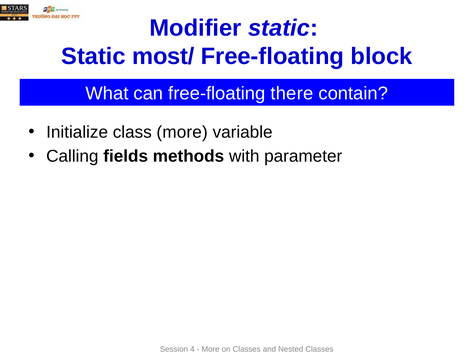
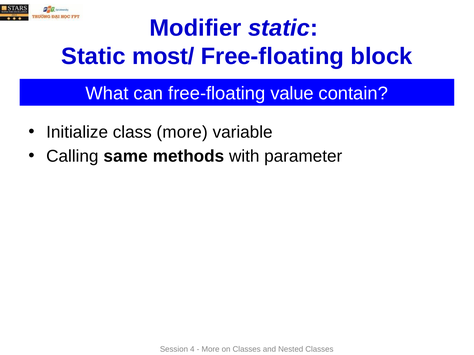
there: there -> value
fields: fields -> same
